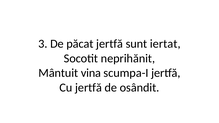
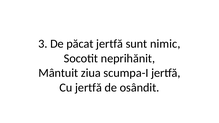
iertat: iertat -> nimic
vina: vina -> ziua
